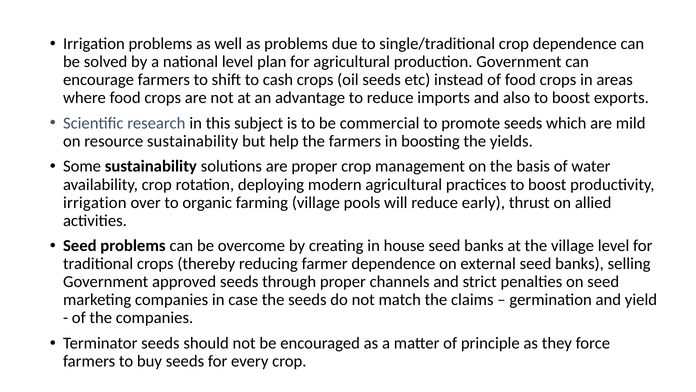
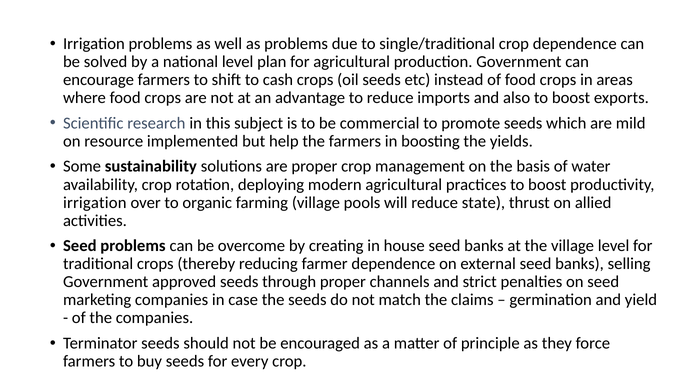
resource sustainability: sustainability -> implemented
early: early -> state
